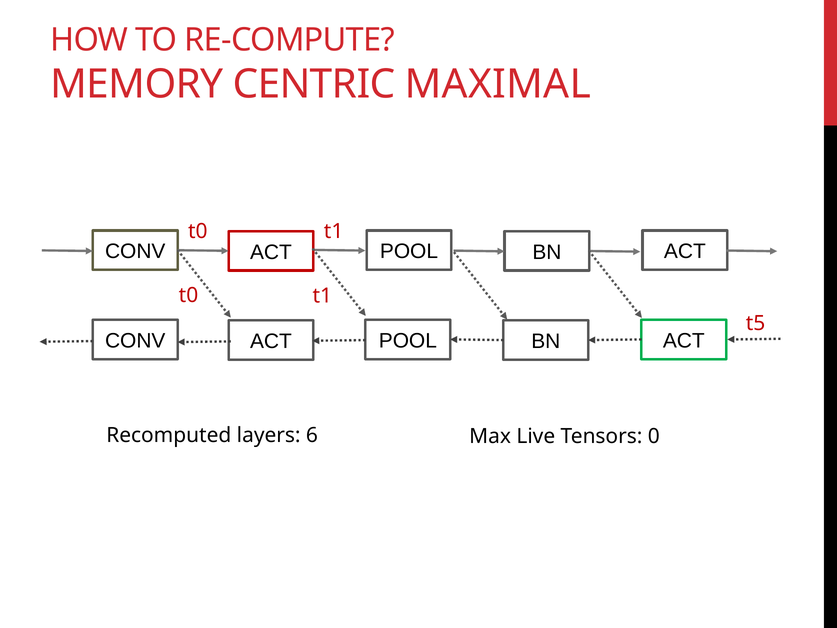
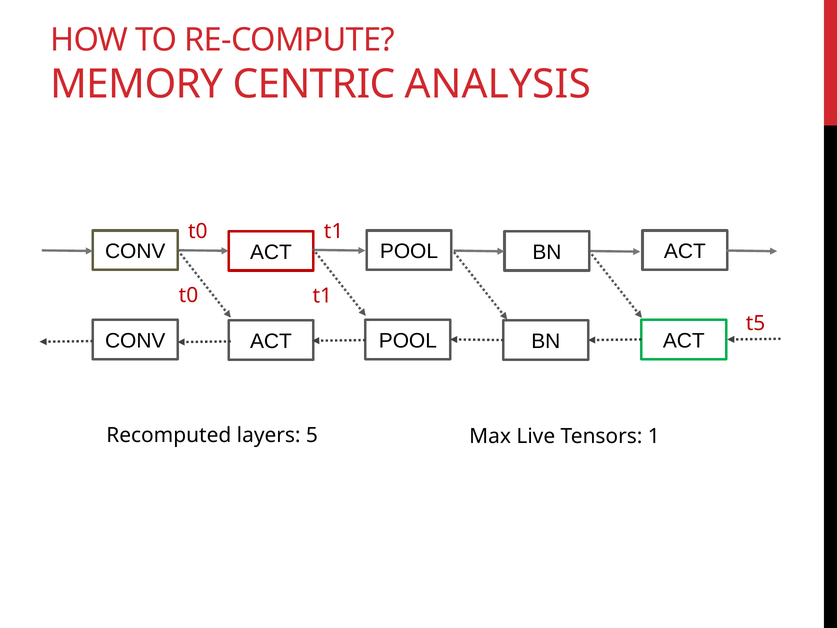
MAXIMAL: MAXIMAL -> ANALYSIS
6: 6 -> 5
0: 0 -> 1
